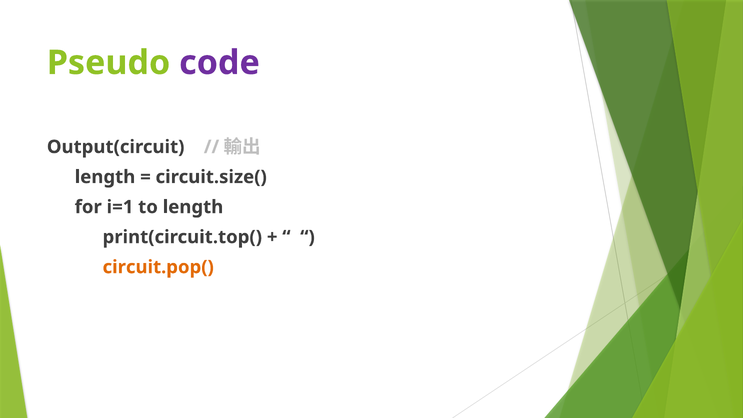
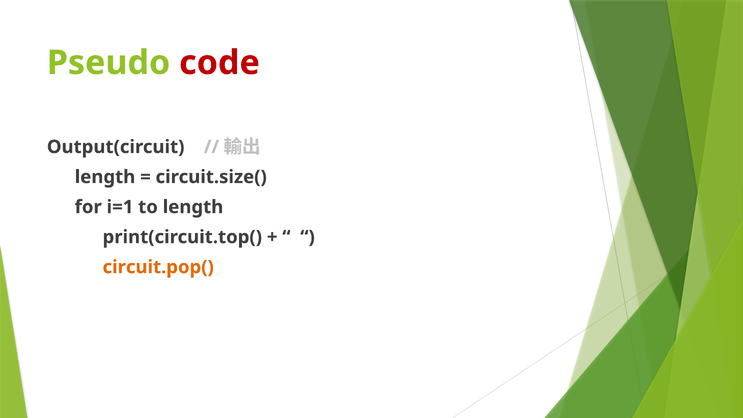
code colour: purple -> red
